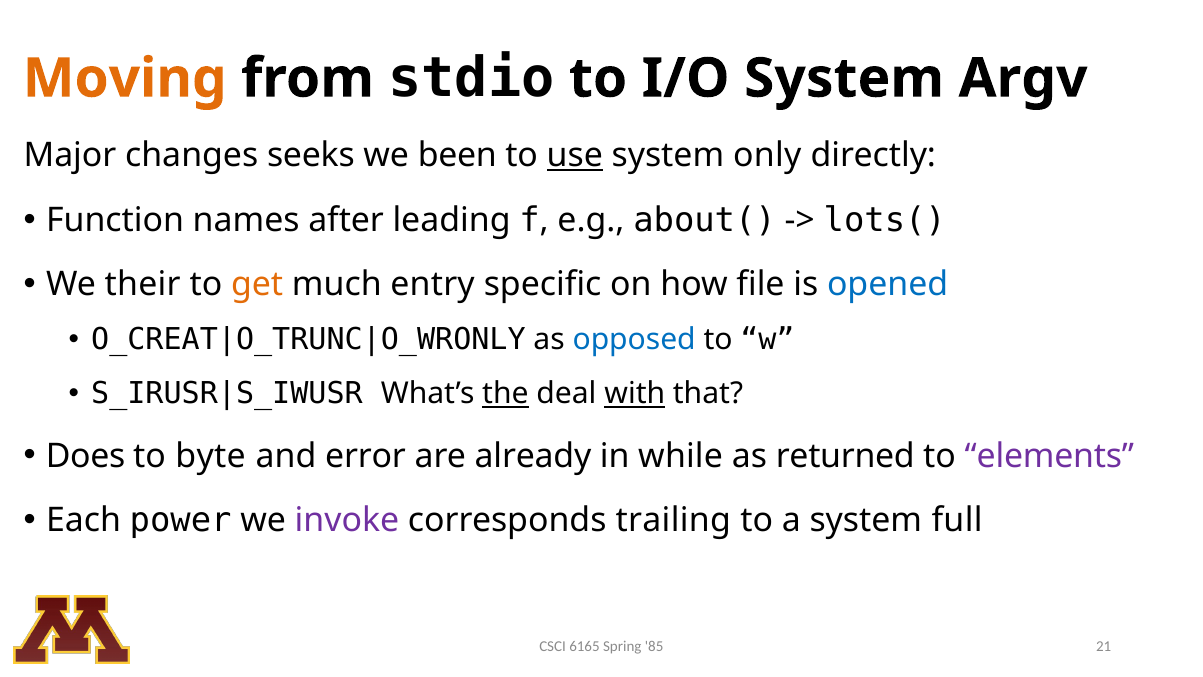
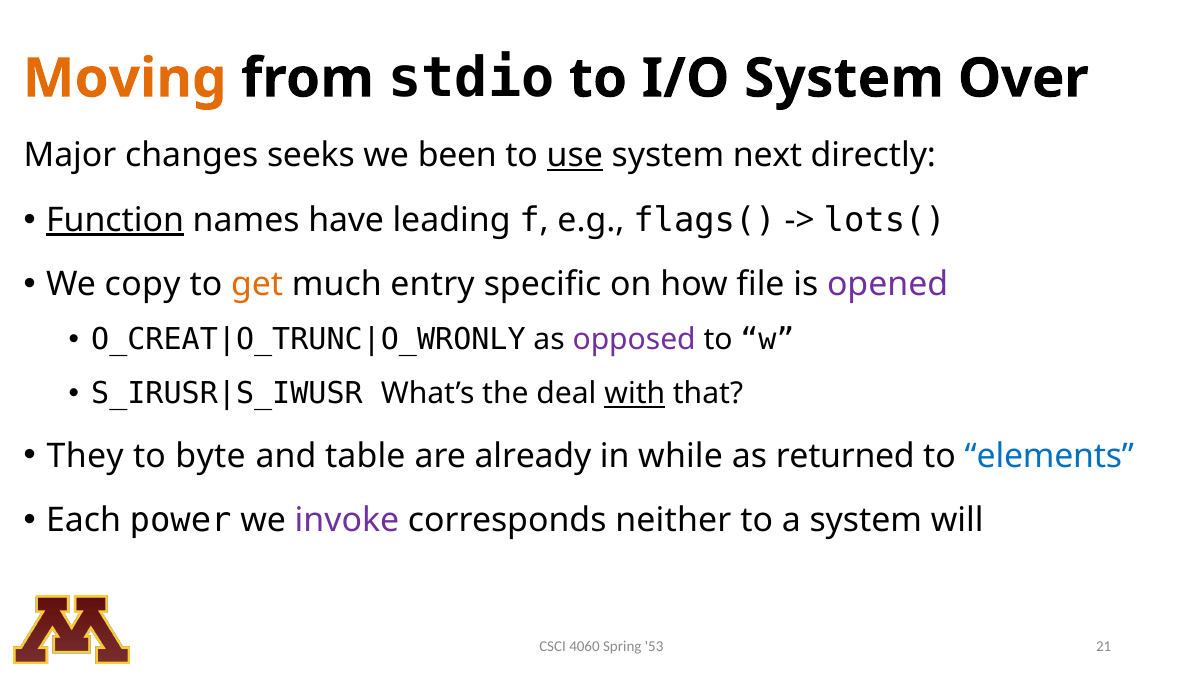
Argv: Argv -> Over
only: only -> next
Function underline: none -> present
after: after -> have
about(: about( -> flags(
their: their -> copy
opened colour: blue -> purple
opposed colour: blue -> purple
the underline: present -> none
Does: Does -> They
error: error -> table
elements colour: purple -> blue
trailing: trailing -> neither
full: full -> will
6165: 6165 -> 4060
85: 85 -> 53
